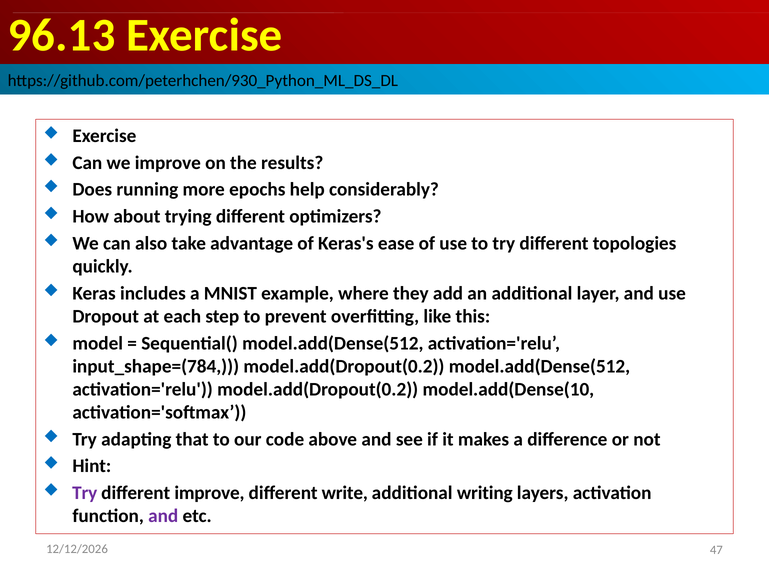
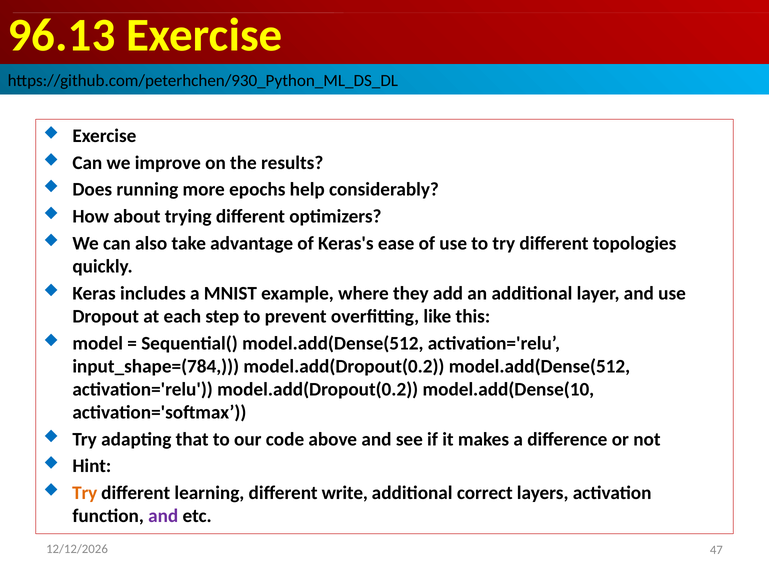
Try at (85, 494) colour: purple -> orange
different improve: improve -> learning
writing: writing -> correct
